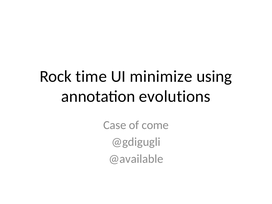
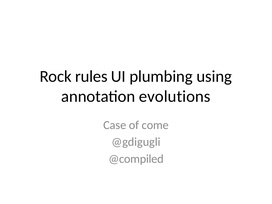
time: time -> rules
minimize: minimize -> plumbing
@available: @available -> @compiled
